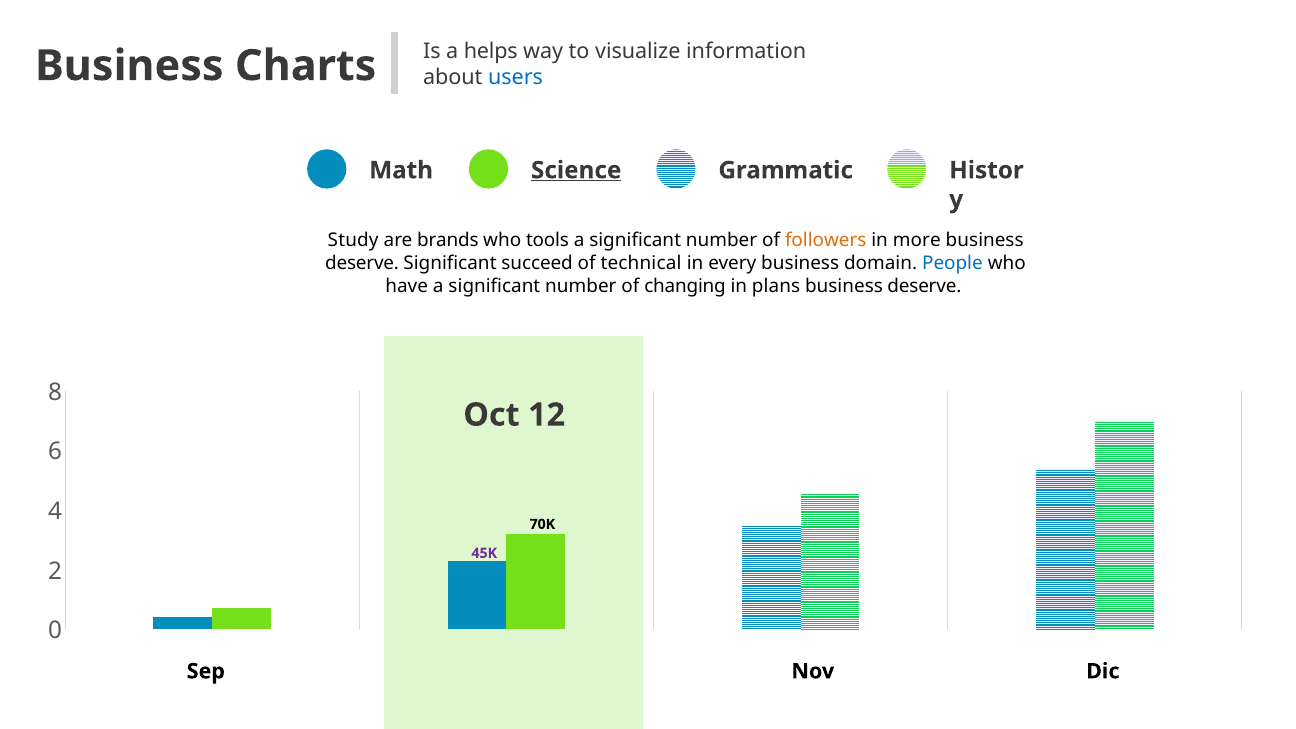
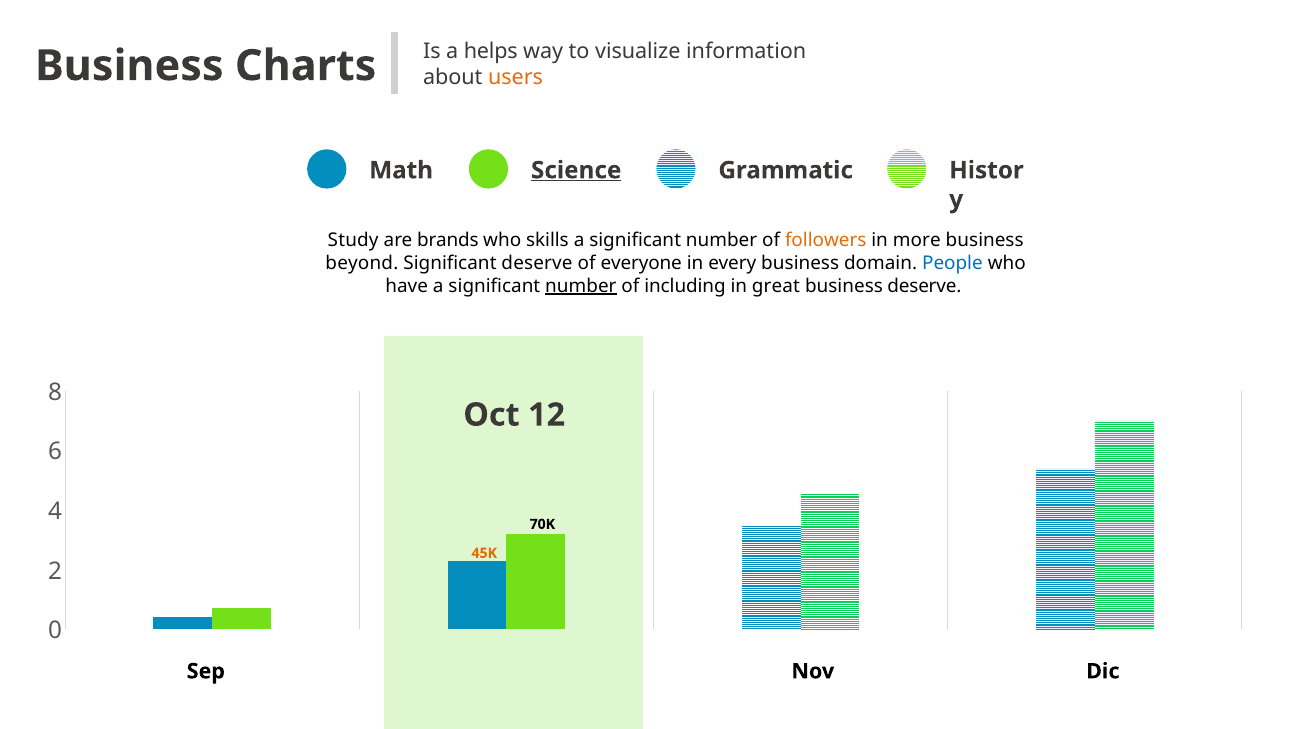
users colour: blue -> orange
tools: tools -> skills
deserve at (362, 263): deserve -> beyond
Significant succeed: succeed -> deserve
technical: technical -> everyone
number at (581, 286) underline: none -> present
changing: changing -> including
plans: plans -> great
45K colour: purple -> orange
